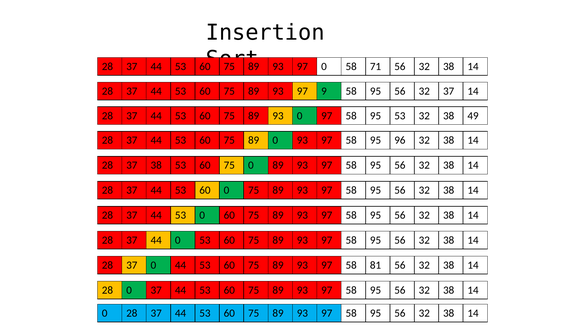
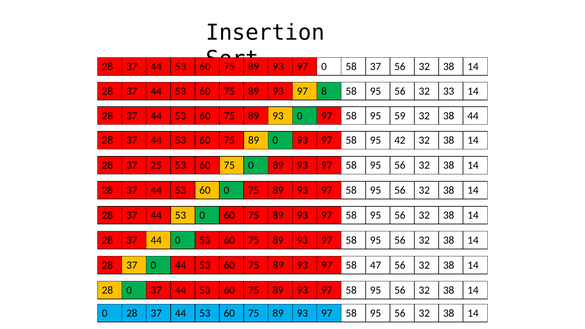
58 71: 71 -> 37
9: 9 -> 8
32 37: 37 -> 33
95 53: 53 -> 59
38 49: 49 -> 44
96: 96 -> 42
37 38: 38 -> 25
81: 81 -> 47
